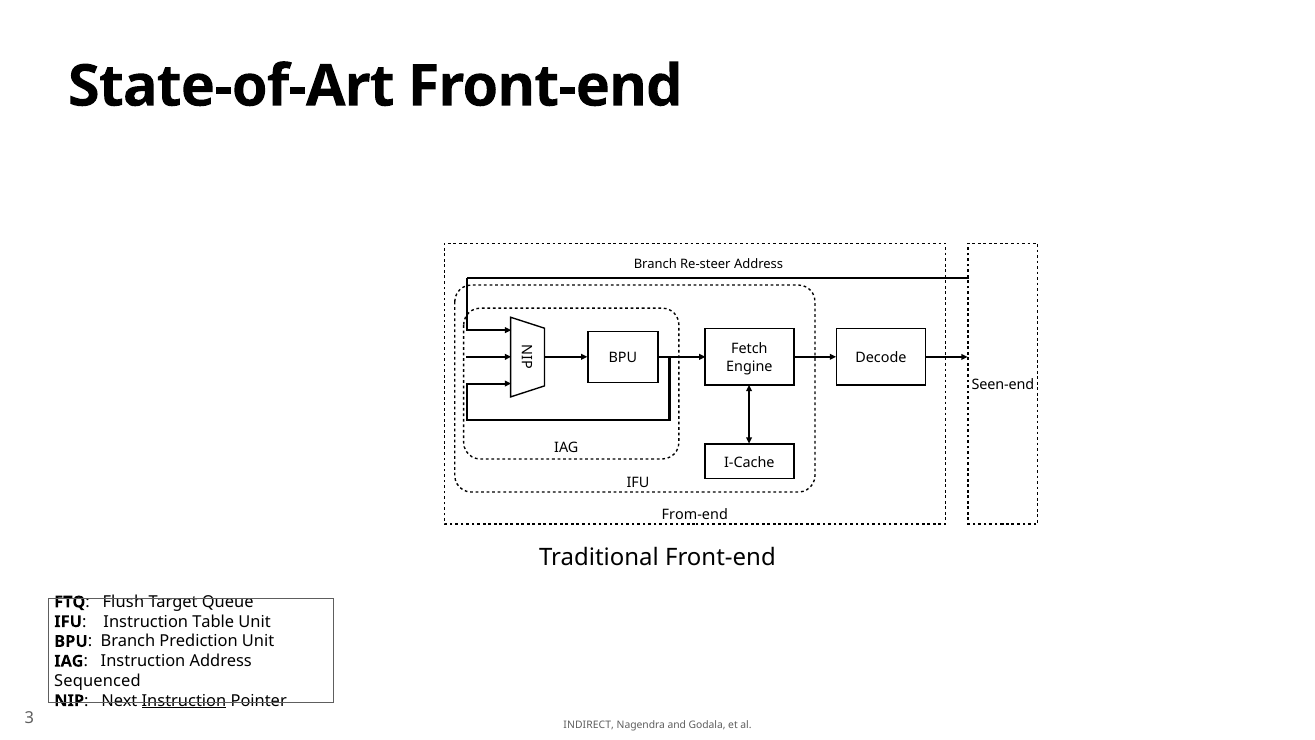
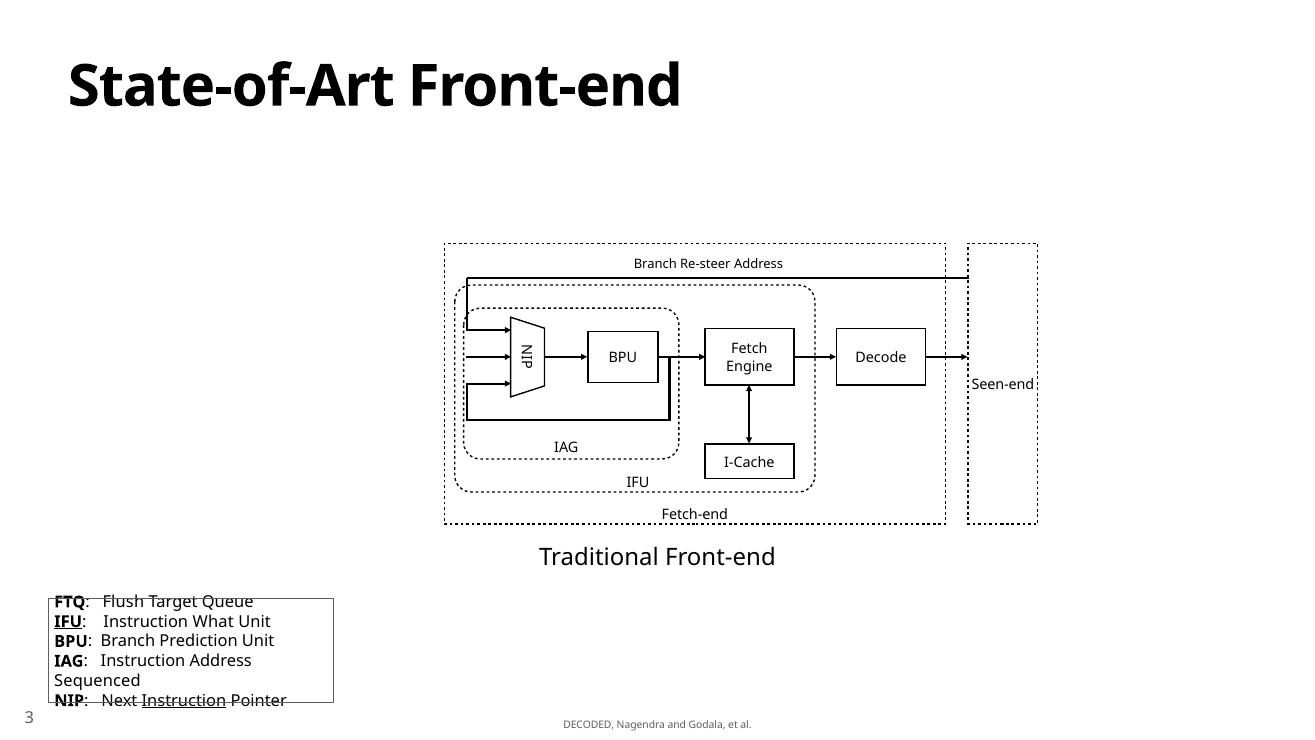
From-end: From-end -> Fetch-end
IFU at (68, 621) underline: none -> present
Table: Table -> What
INDIRECT: INDIRECT -> DECODED
